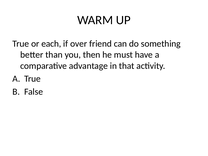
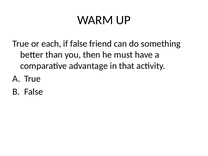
if over: over -> false
